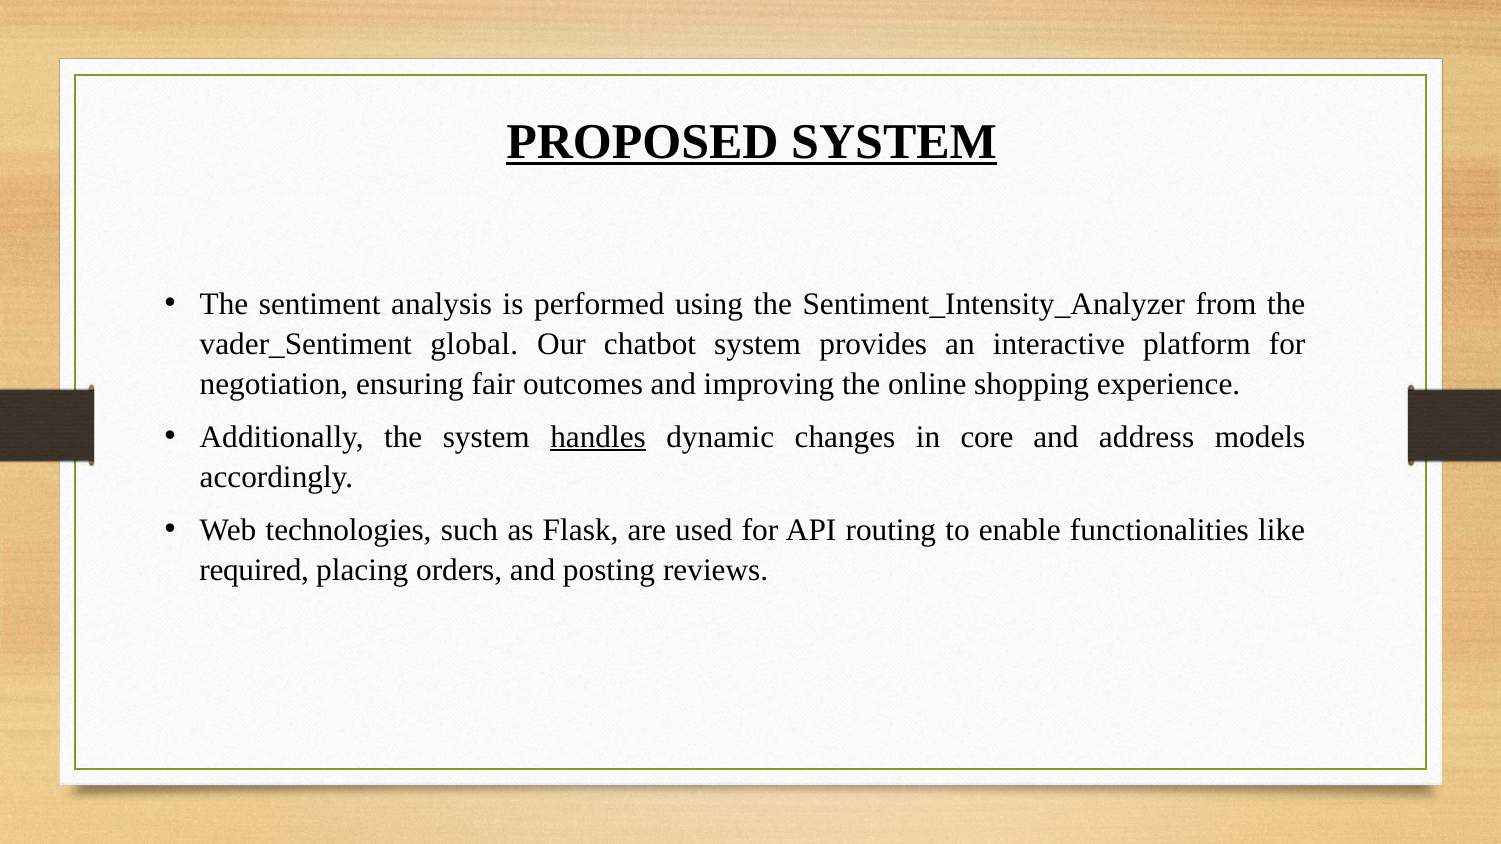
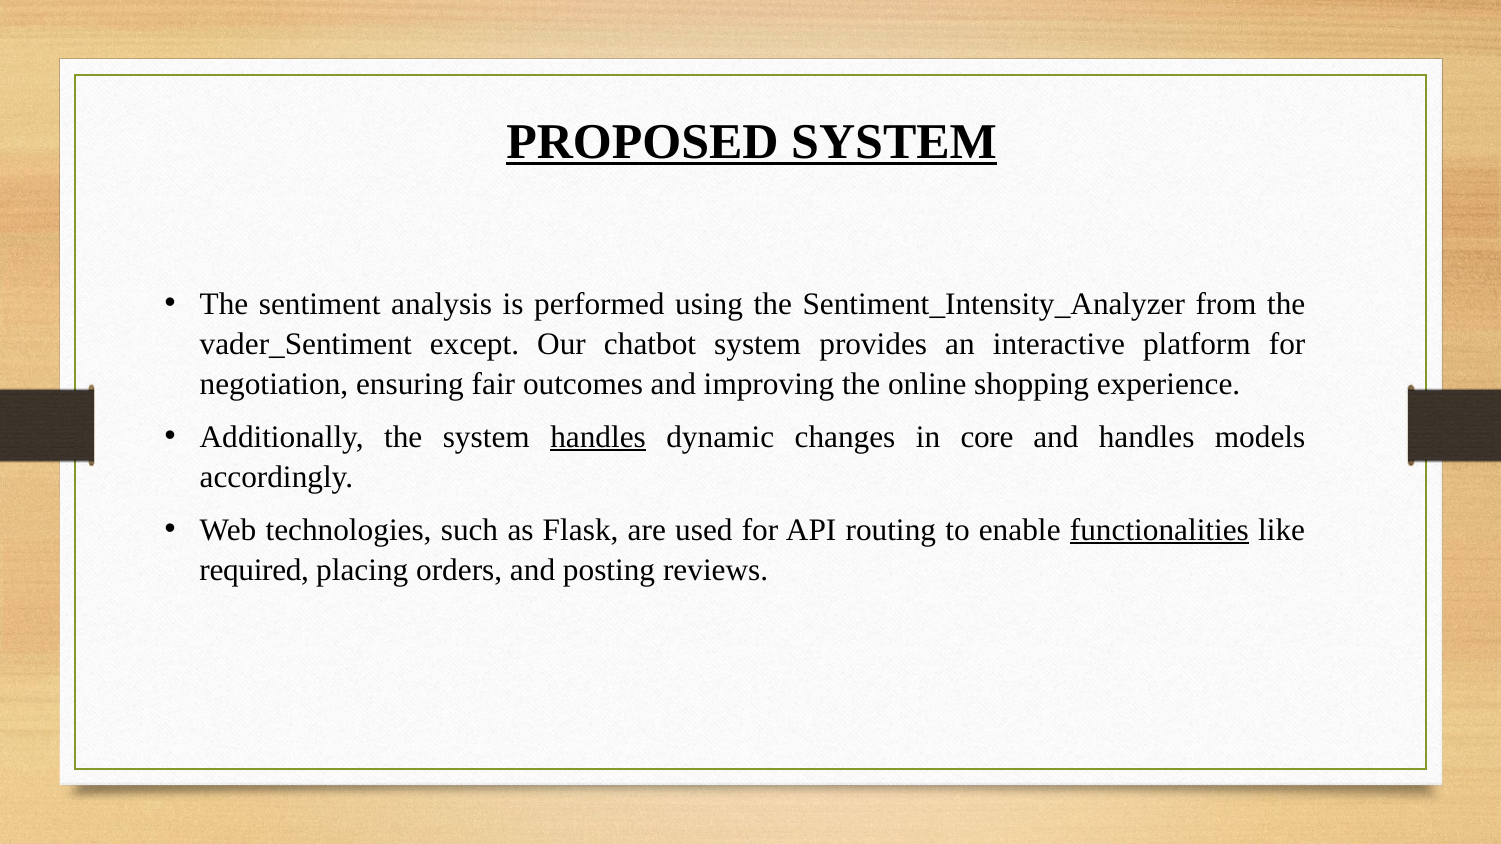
global: global -> except
and address: address -> handles
functionalities underline: none -> present
